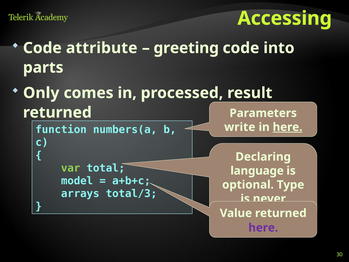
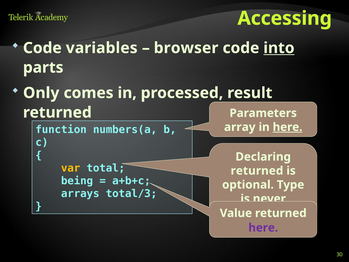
attribute: attribute -> variables
greeting: greeting -> browser
into underline: none -> present
write: write -> array
var colour: light green -> yellow
language at (257, 171): language -> returned
model: model -> being
